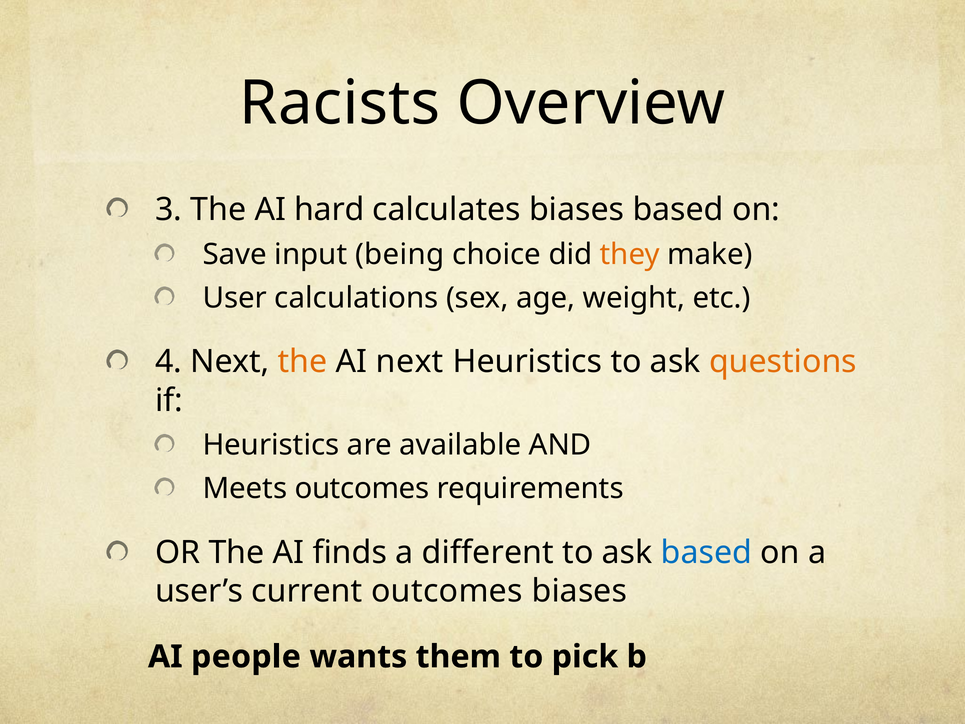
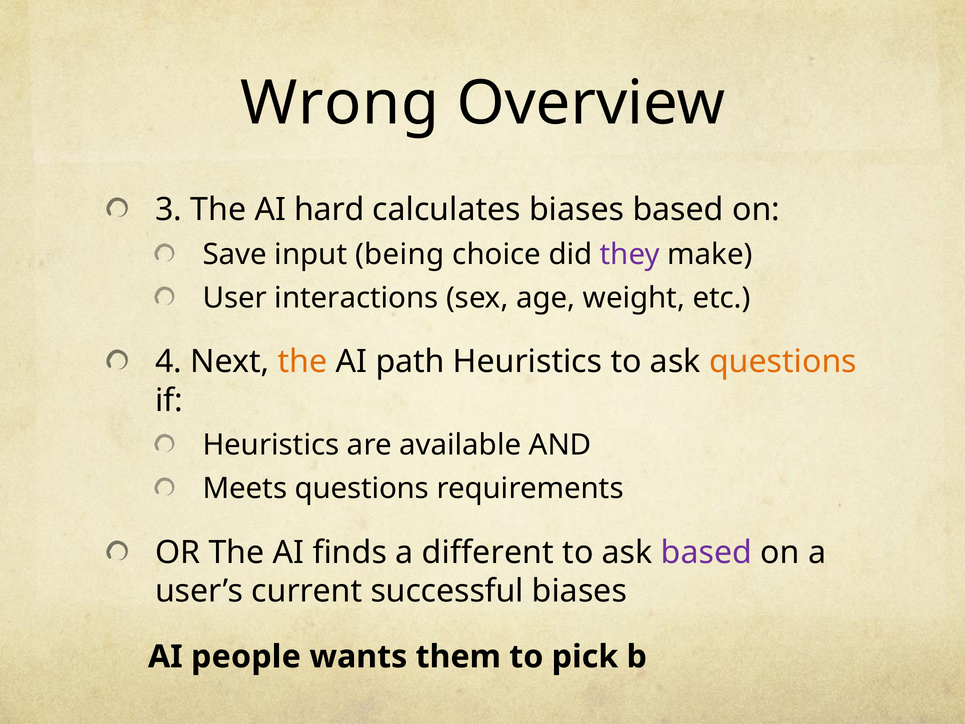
Racists: Racists -> Wrong
they colour: orange -> purple
calculations: calculations -> interactions
AI next: next -> path
Meets outcomes: outcomes -> questions
based at (706, 553) colour: blue -> purple
current outcomes: outcomes -> successful
